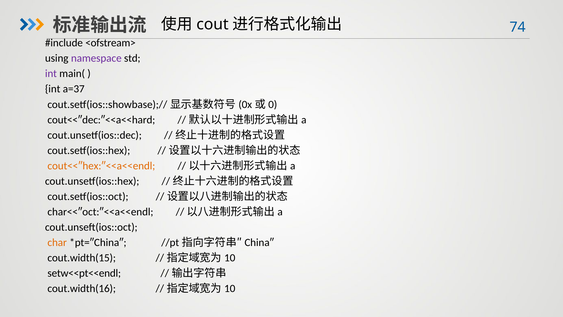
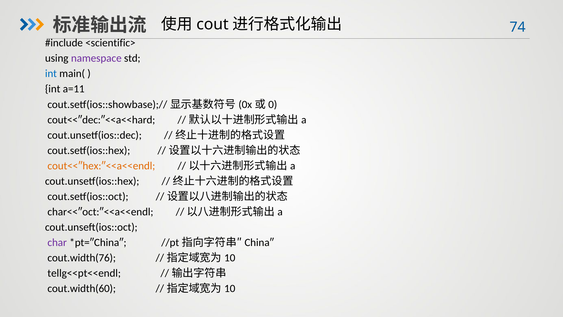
<ofstream>: <ofstream> -> <scientific>
int at (51, 74) colour: purple -> blue
a=37: a=37 -> a=11
char colour: orange -> purple
cout.width(15: cout.width(15 -> cout.width(76
setw<<pt<<endl: setw<<pt<<endl -> tellg<<pt<<endl
cout.width(16: cout.width(16 -> cout.width(60
